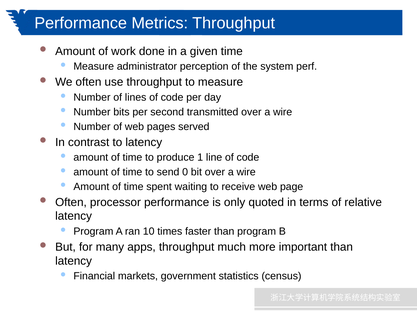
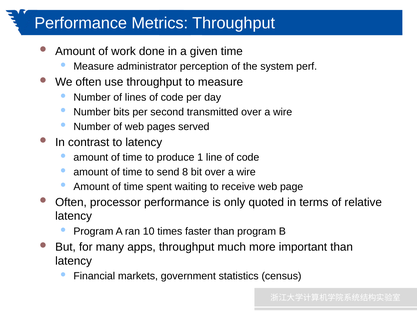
0: 0 -> 8
